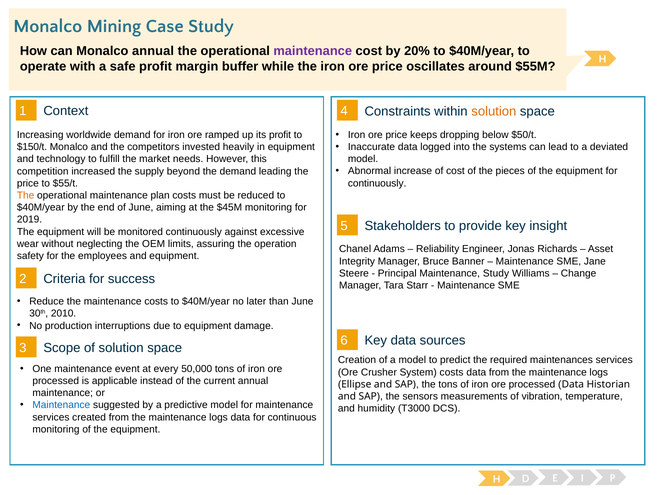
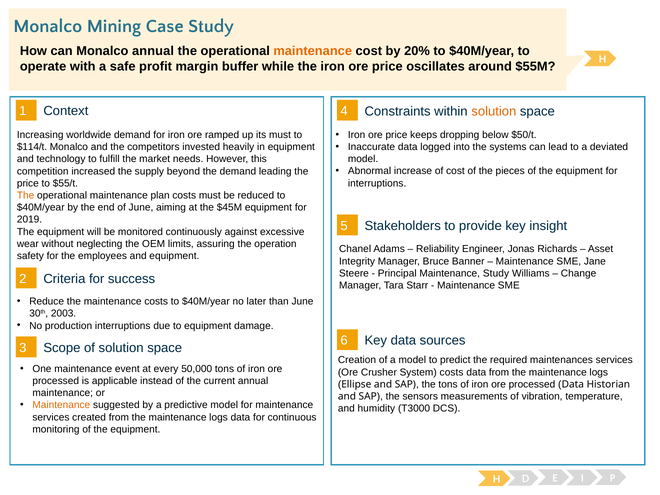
maintenance at (313, 51) colour: purple -> orange
its profit: profit -> must
$150/t: $150/t -> $114/t
continuously at (377, 183): continuously -> interruptions
$45M monitoring: monitoring -> equipment
2010: 2010 -> 2003
Maintenance at (61, 405) colour: blue -> orange
